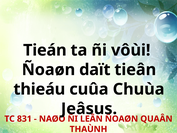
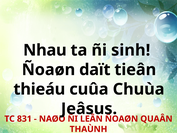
Tieán: Tieán -> Nhau
vôùi: vôùi -> sinh
